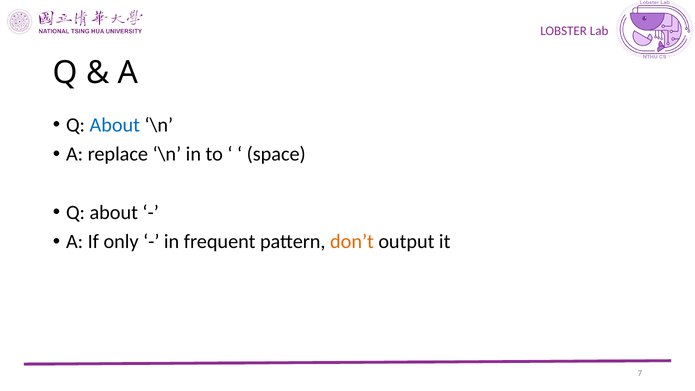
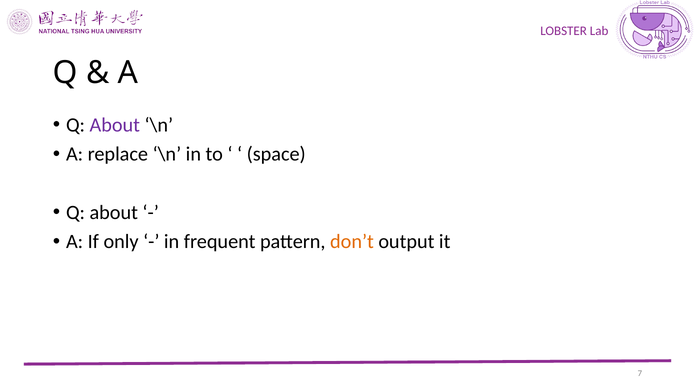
About at (115, 125) colour: blue -> purple
